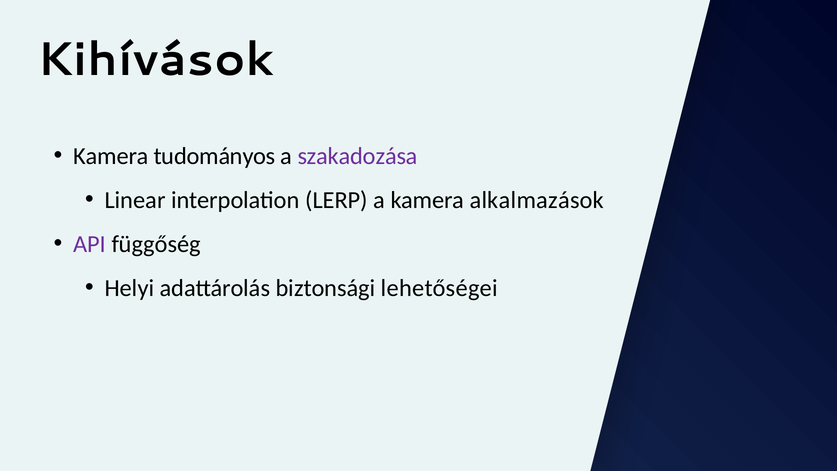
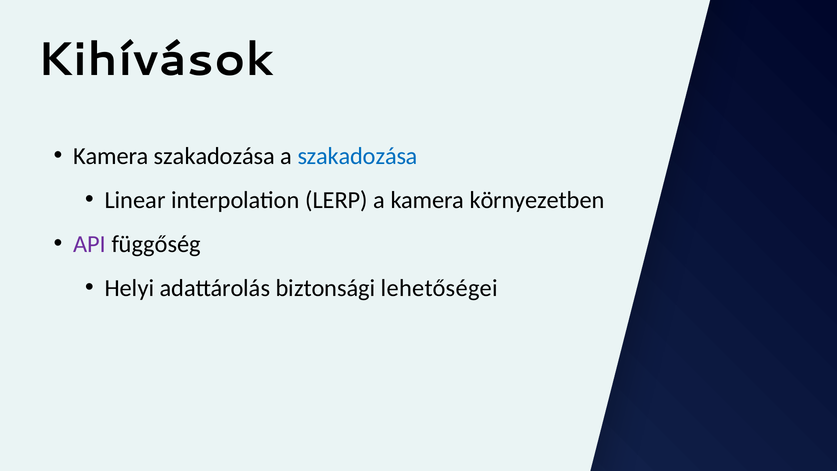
Kamera tudományos: tudományos -> szakadozása
szakadozása at (358, 156) colour: purple -> blue
alkalmazások: alkalmazások -> környezetben
